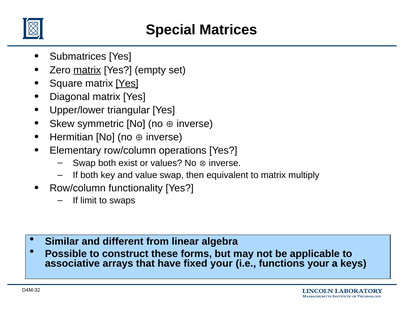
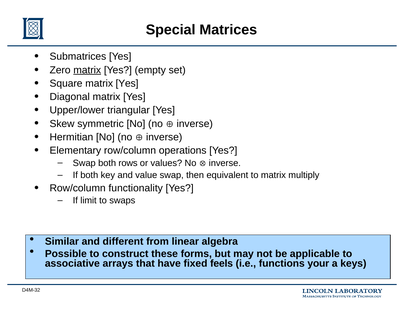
Yes at (127, 84) underline: present -> none
exist: exist -> rows
fixed your: your -> feels
